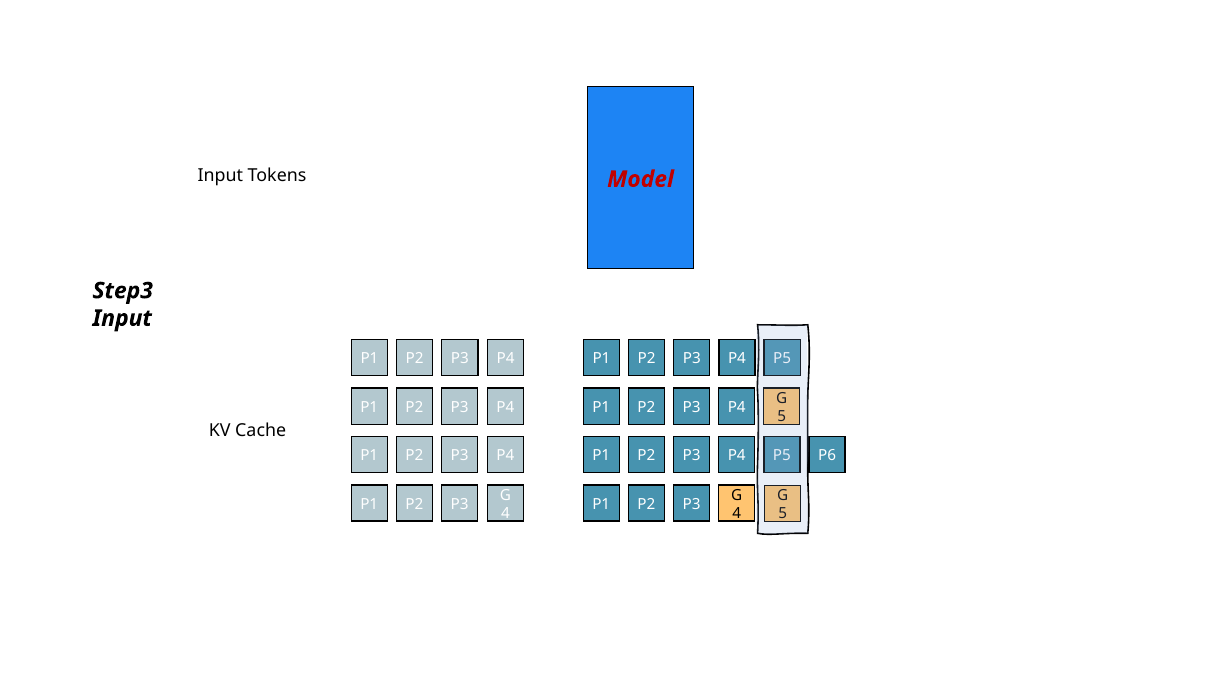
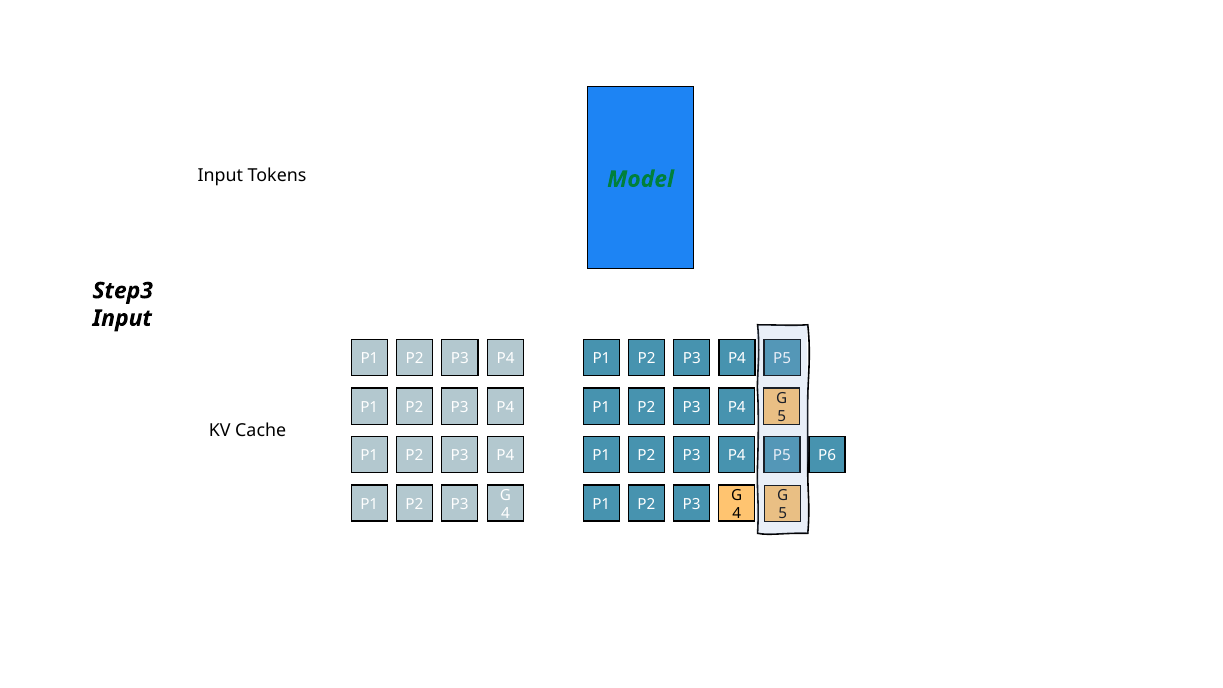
Model colour: red -> green
